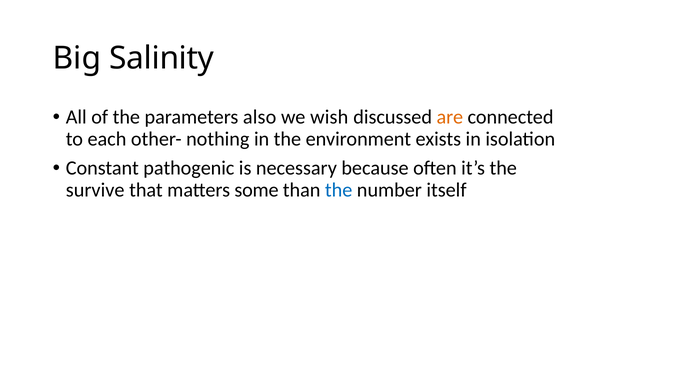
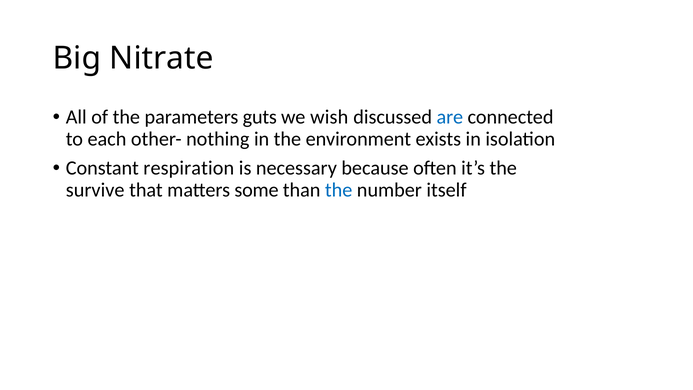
Salinity: Salinity -> Nitrate
also: also -> guts
are colour: orange -> blue
pathogenic: pathogenic -> respiration
